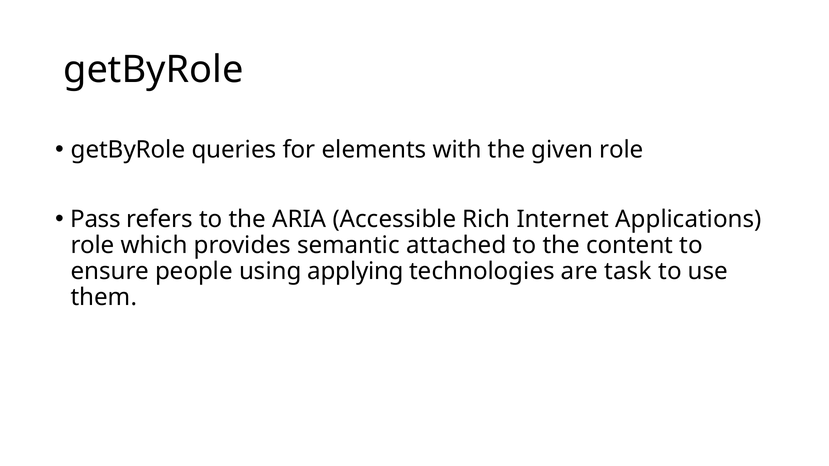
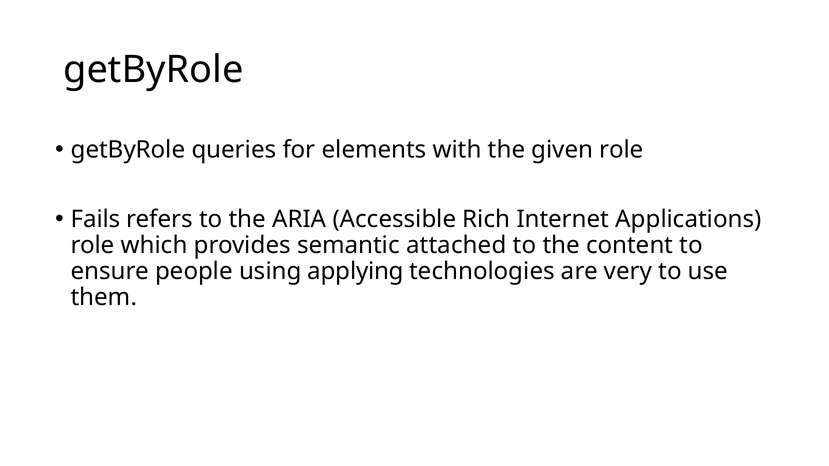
Pass: Pass -> Fails
task: task -> very
